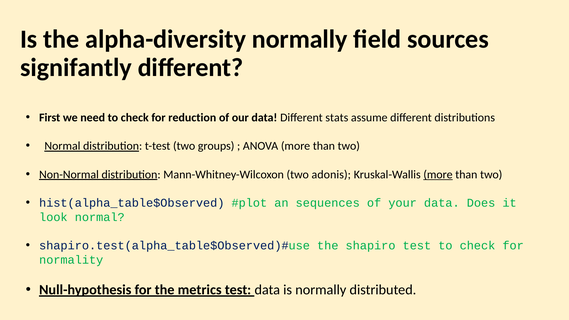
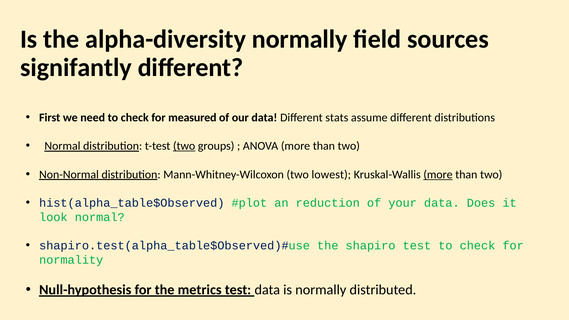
reduction: reduction -> measured
two at (184, 146) underline: none -> present
adonis: adonis -> lowest
sequences: sequences -> reduction
